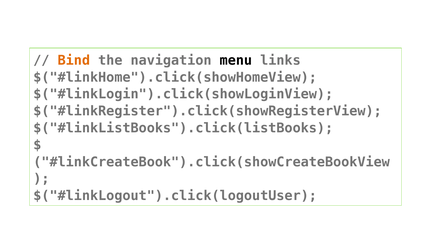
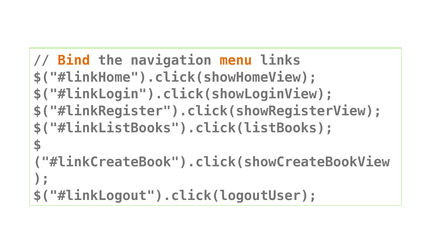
menu colour: black -> orange
